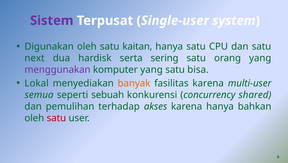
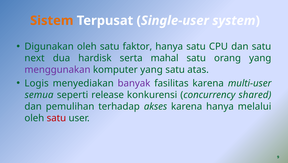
Sistem colour: purple -> orange
kaitan: kaitan -> faktor
sering: sering -> mahal
bisa: bisa -> atas
Lokal: Lokal -> Logis
banyak colour: orange -> purple
sebuah: sebuah -> release
bahkan: bahkan -> melalui
